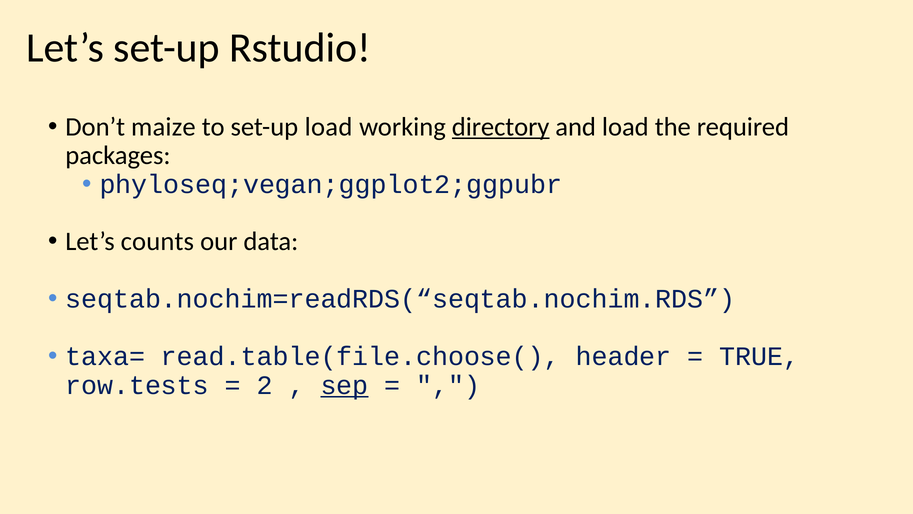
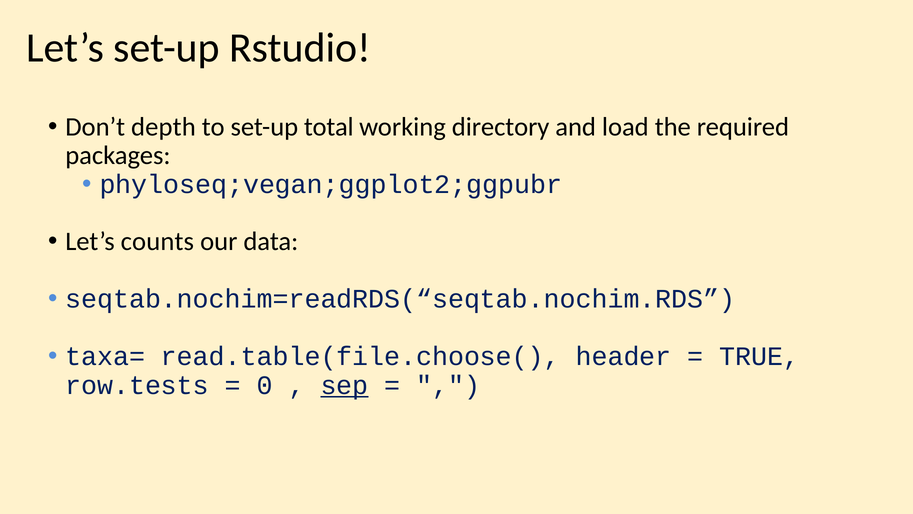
maize: maize -> depth
set-up load: load -> total
directory underline: present -> none
2: 2 -> 0
